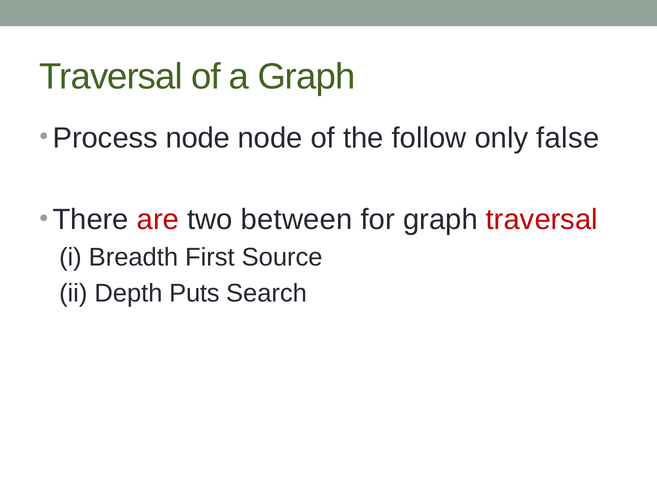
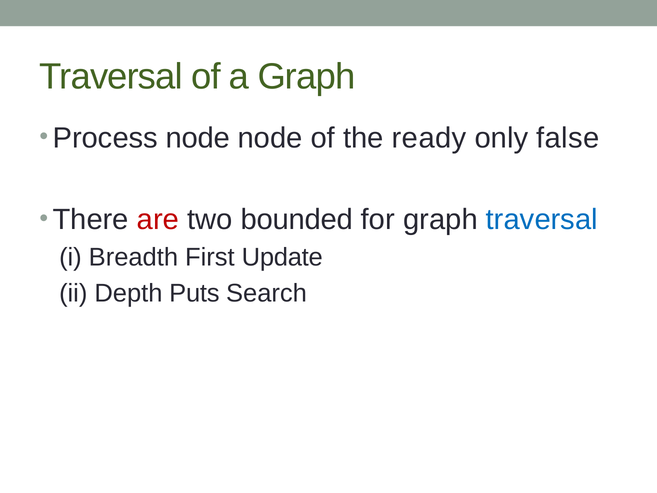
follow: follow -> ready
between: between -> bounded
traversal at (542, 220) colour: red -> blue
Source: Source -> Update
